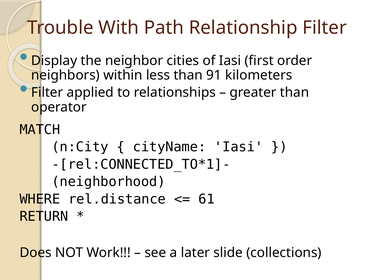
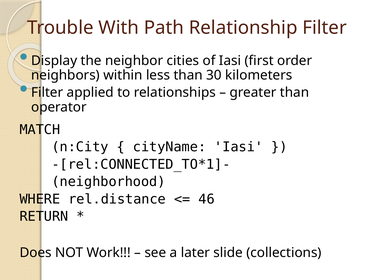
91: 91 -> 30
61: 61 -> 46
